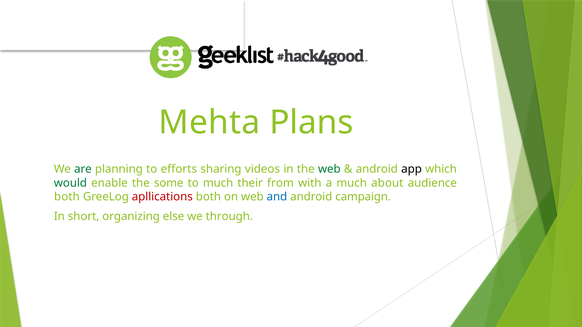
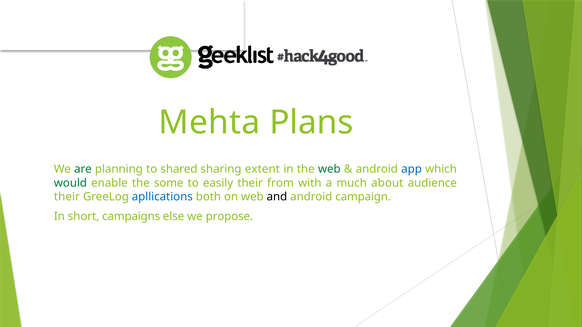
efforts: efforts -> shared
videos: videos -> extent
app colour: black -> blue
to much: much -> easily
both at (67, 197): both -> their
apllications colour: red -> blue
and colour: blue -> black
organizing: organizing -> campaigns
through: through -> propose
